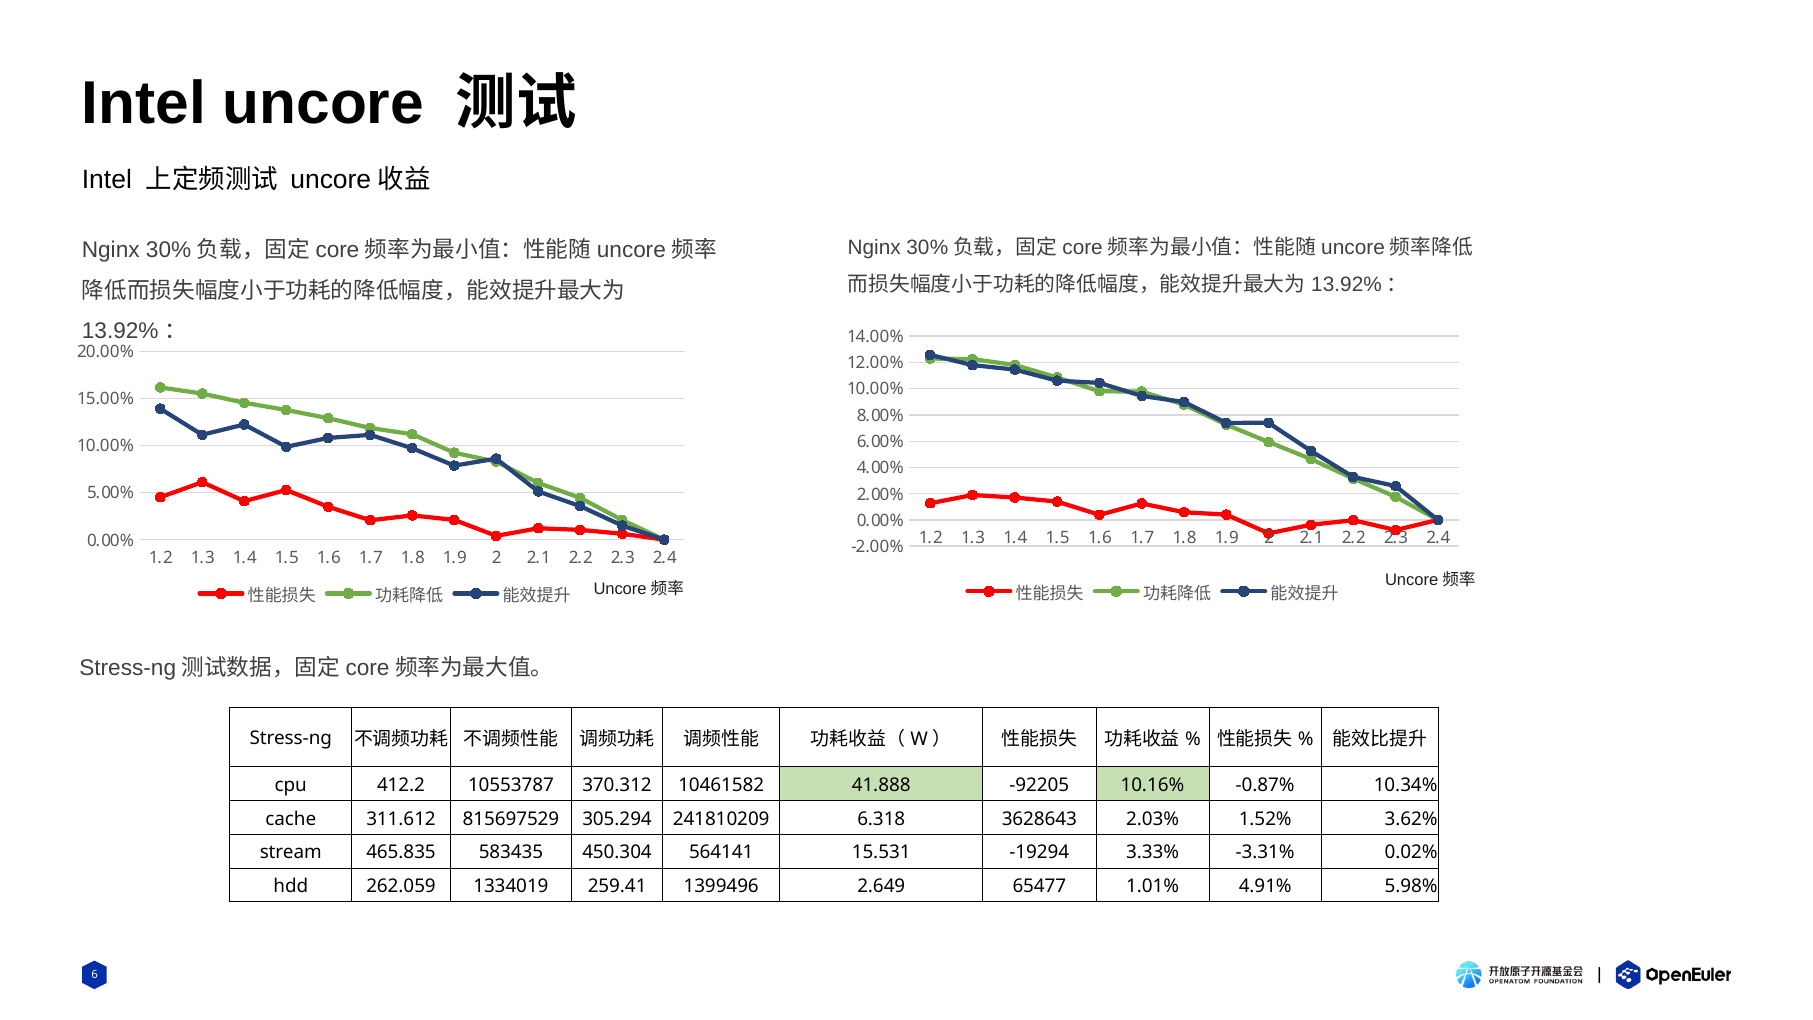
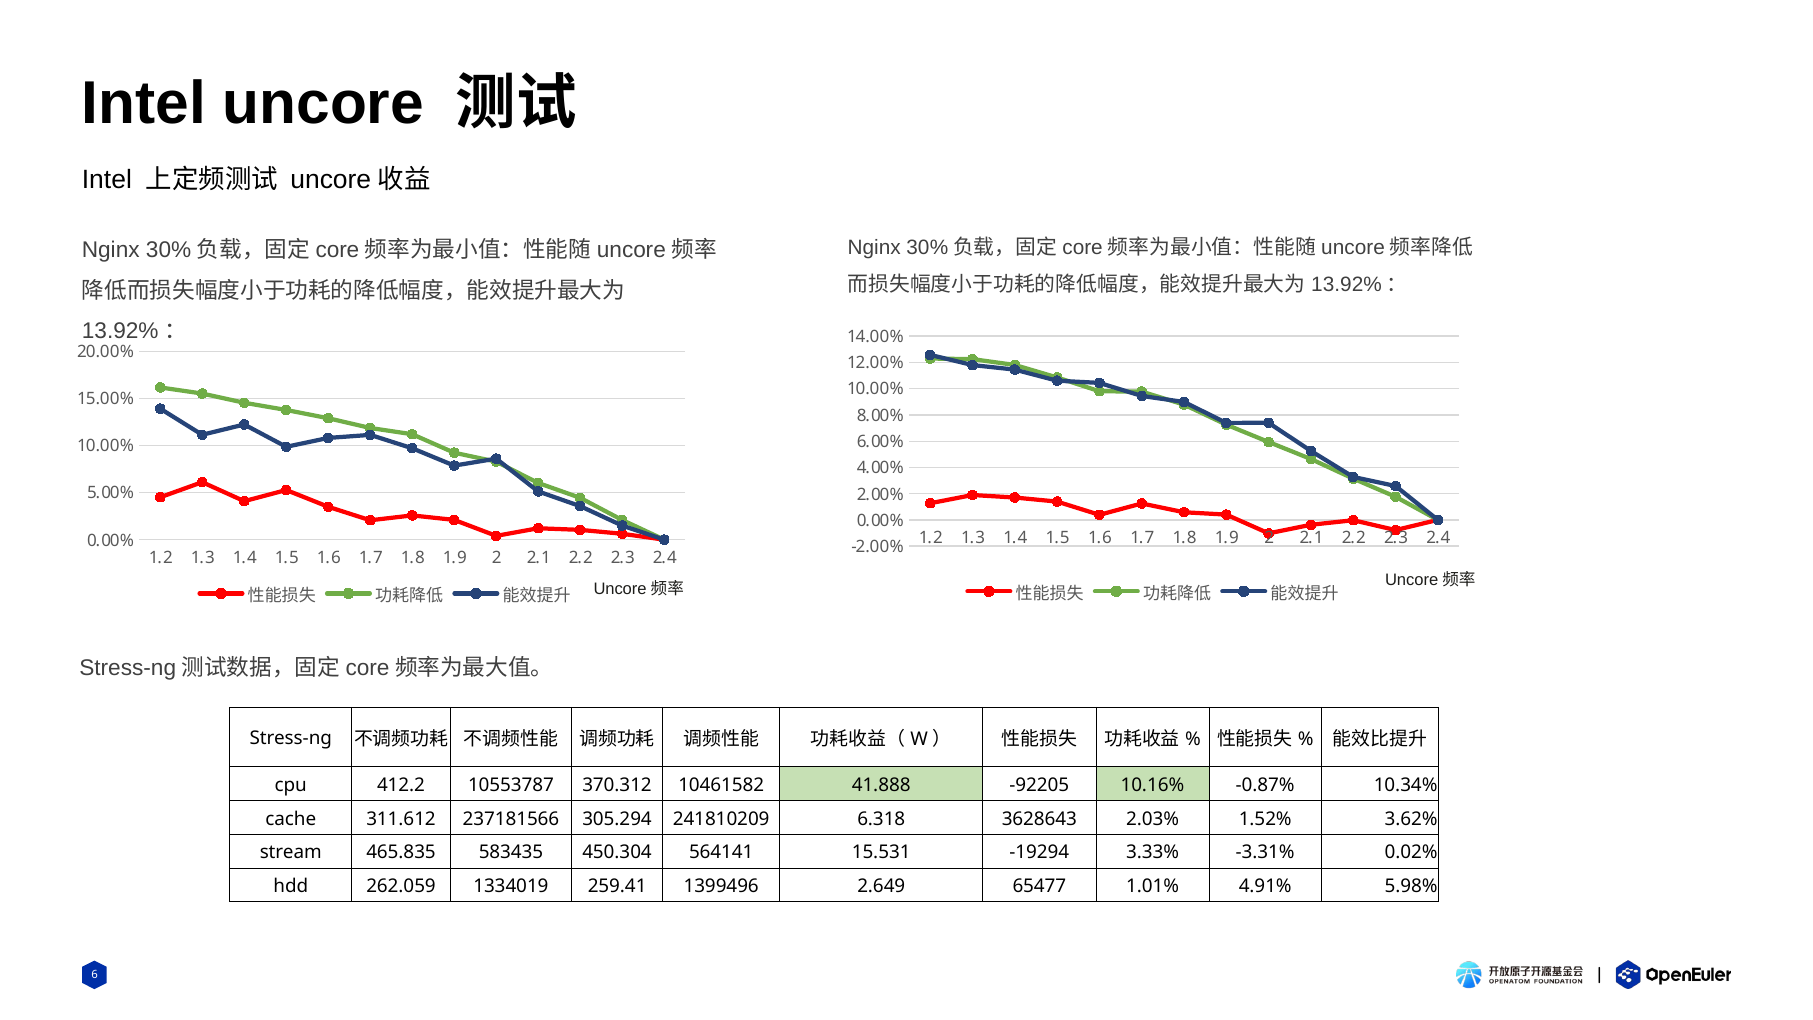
815697529: 815697529 -> 237181566
